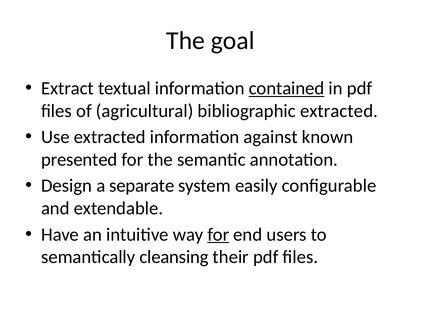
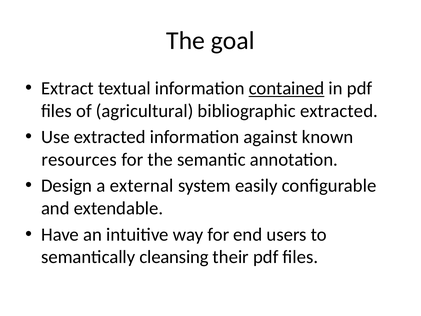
presented: presented -> resources
separate: separate -> external
for at (218, 234) underline: present -> none
